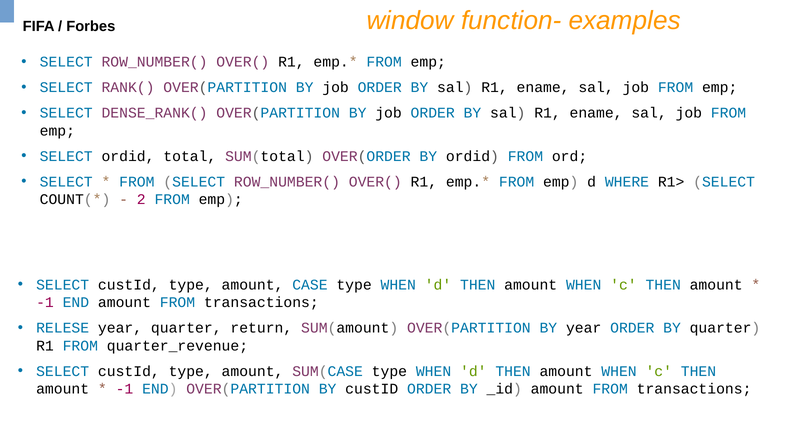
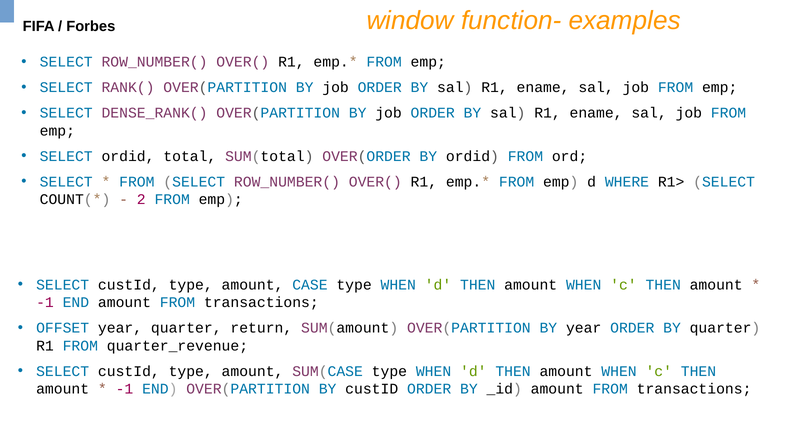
RELESE: RELESE -> OFFSET
